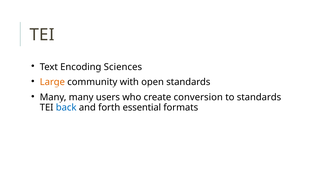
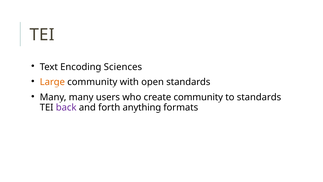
create conversion: conversion -> community
back colour: blue -> purple
essential: essential -> anything
